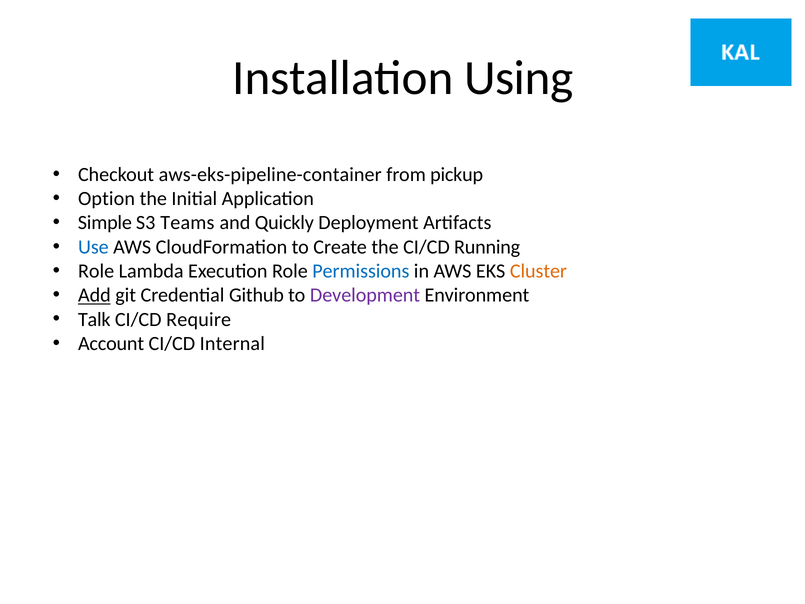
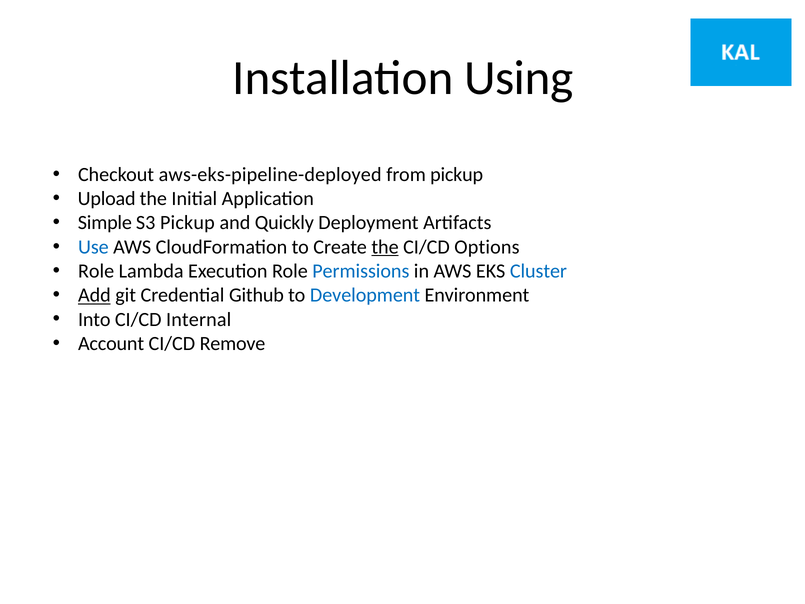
aws-eks-pipeline-container: aws-eks-pipeline-container -> aws-eks-pipeline-deployed
Option: Option -> Upload
S3 Teams: Teams -> Pickup
the at (385, 247) underline: none -> present
Running: Running -> Options
Cluster colour: orange -> blue
Development colour: purple -> blue
Talk: Talk -> Into
Require: Require -> Internal
Internal: Internal -> Remove
